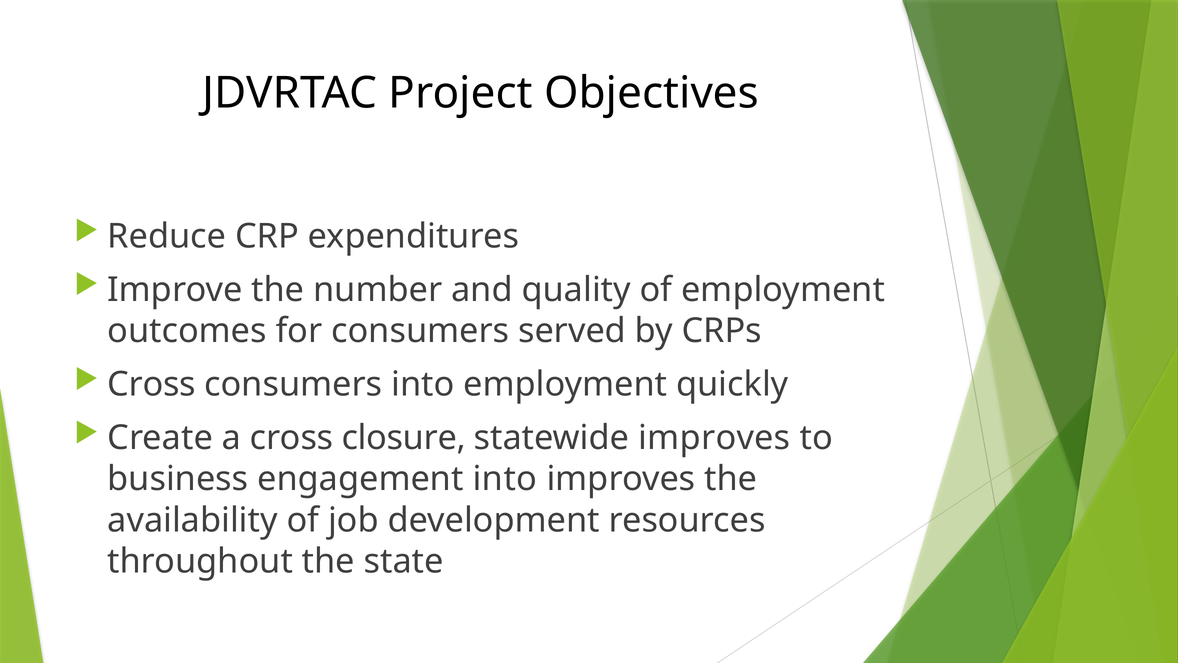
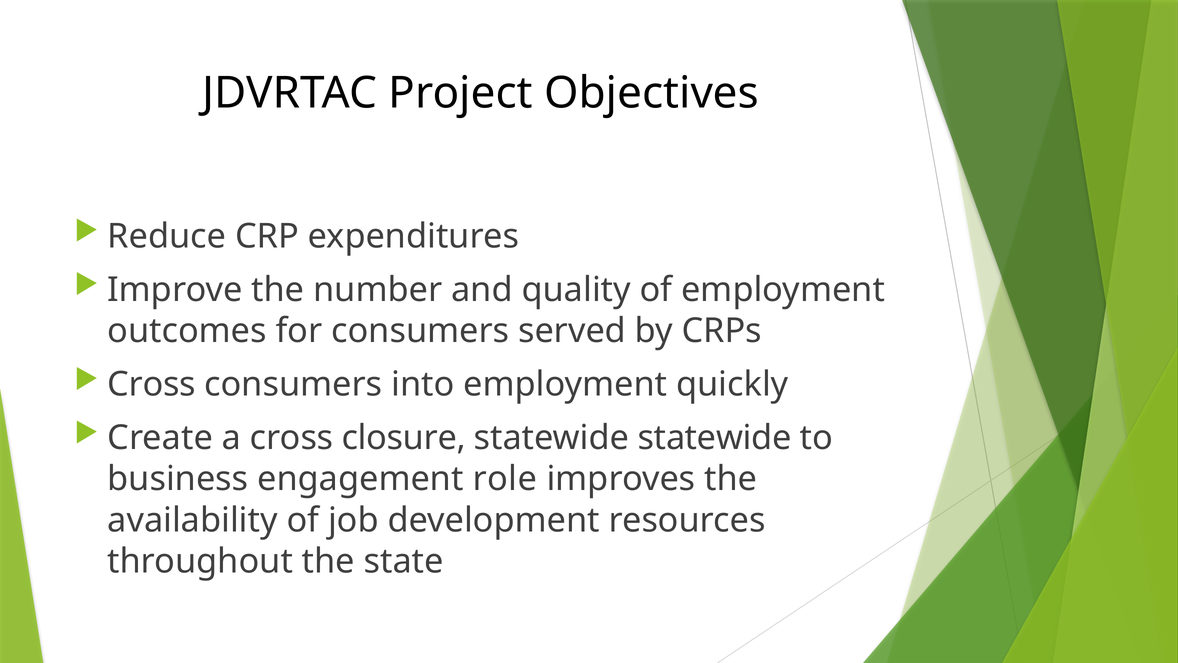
statewide improves: improves -> statewide
engagement into: into -> role
